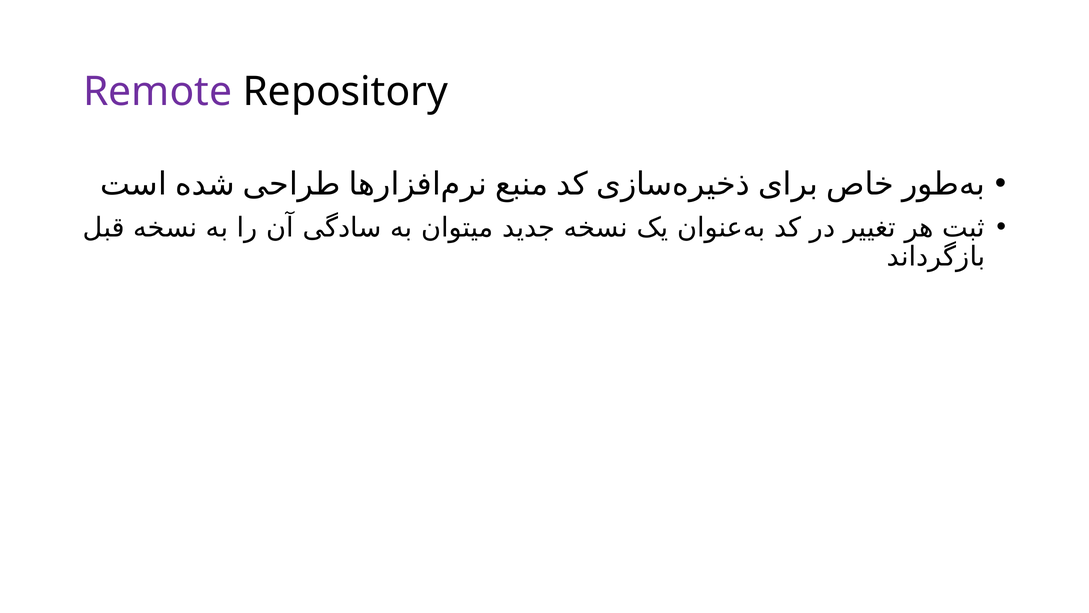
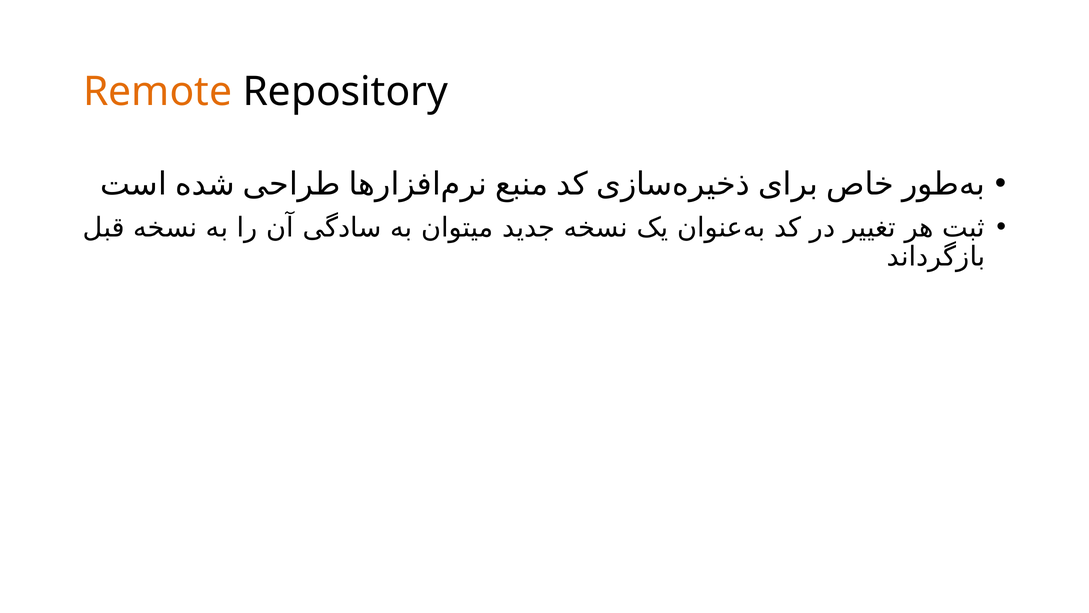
Remote colour: purple -> orange
